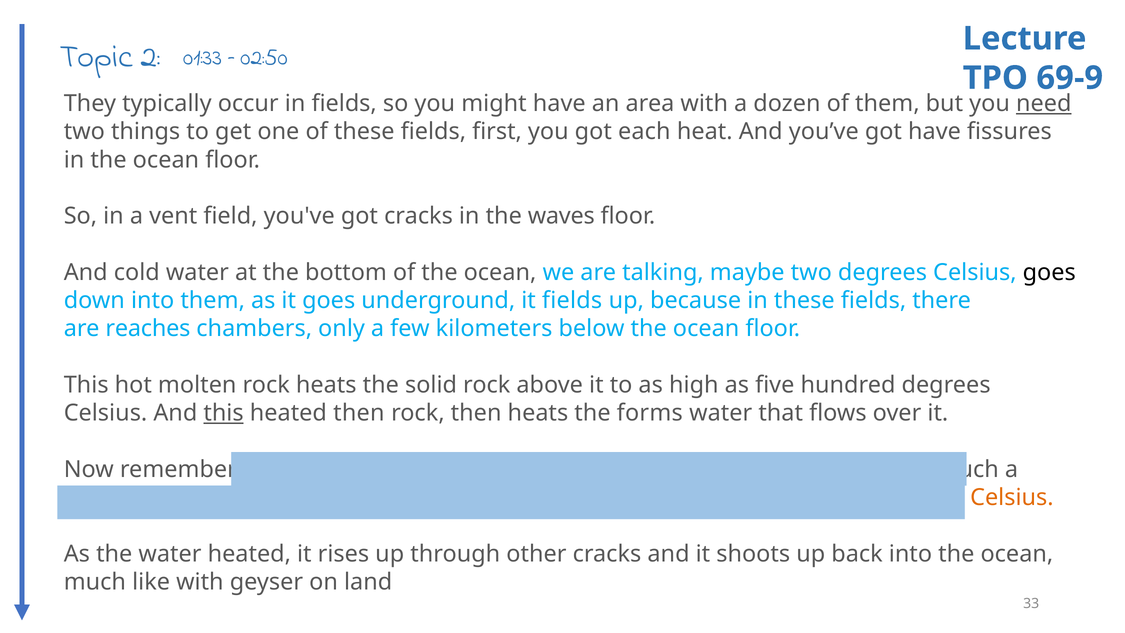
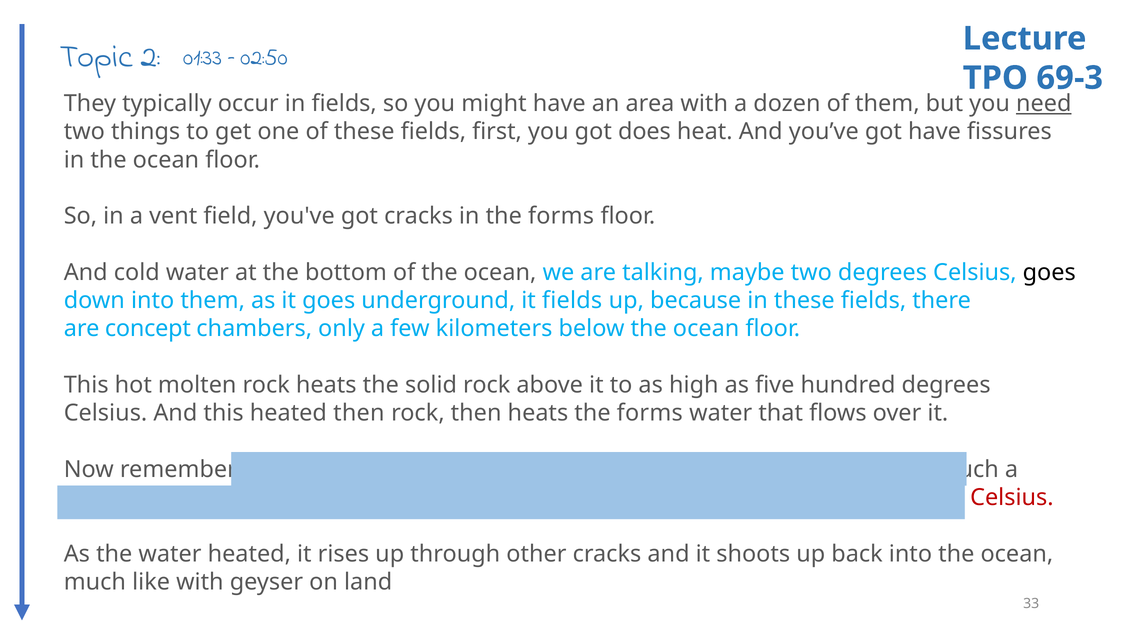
69-9: 69-9 -> 69-3
each: each -> does
in the waves: waves -> forms
reaches: reaches -> concept
this at (224, 413) underline: present -> none
Celsius at (1012, 497) colour: orange -> red
